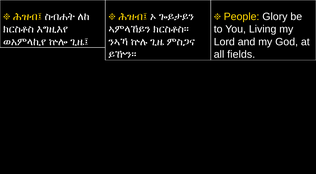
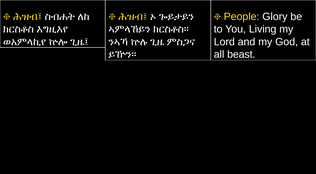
fields: fields -> beast
